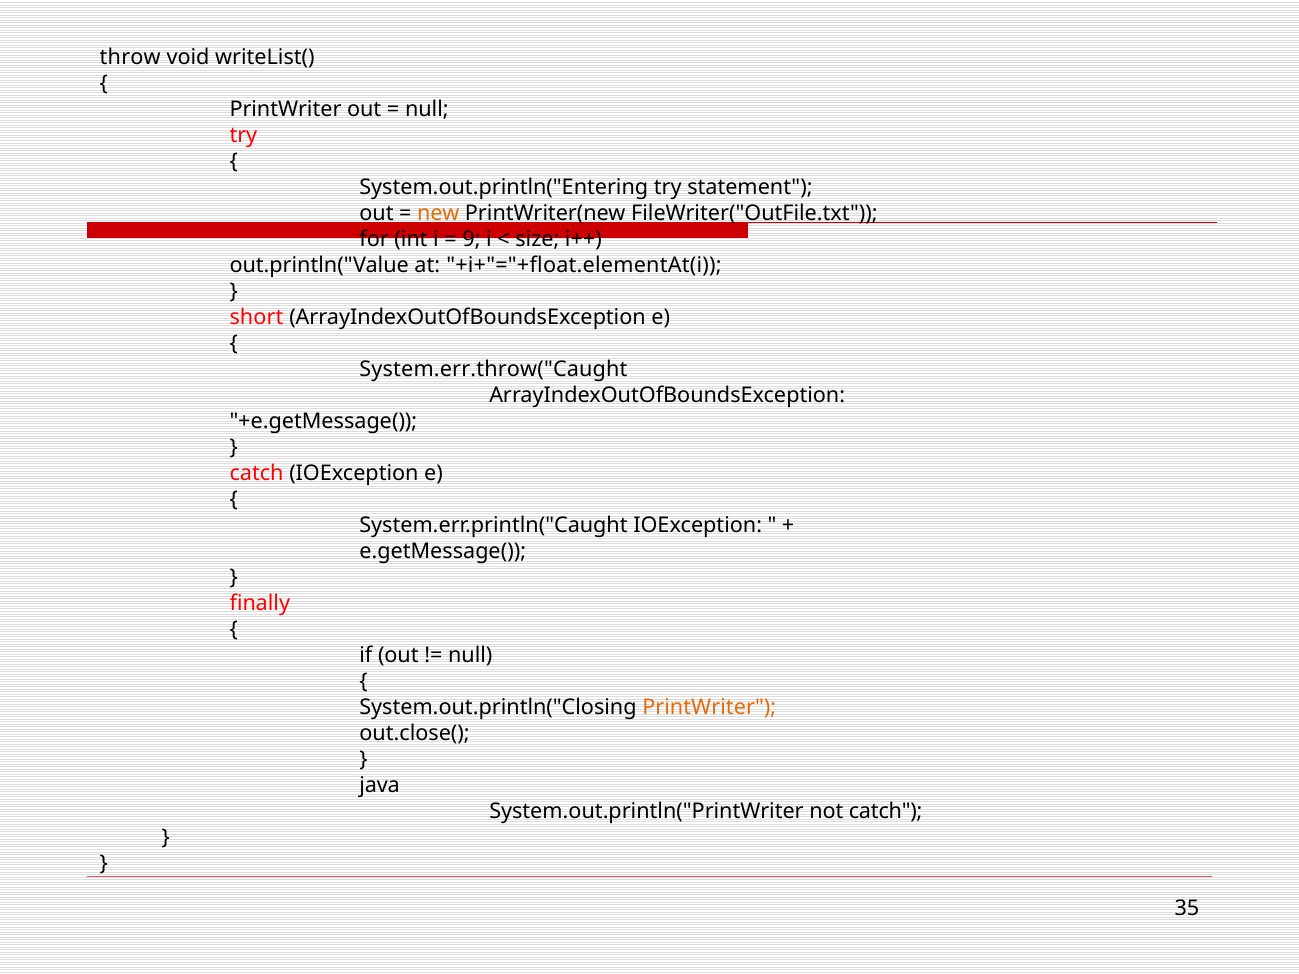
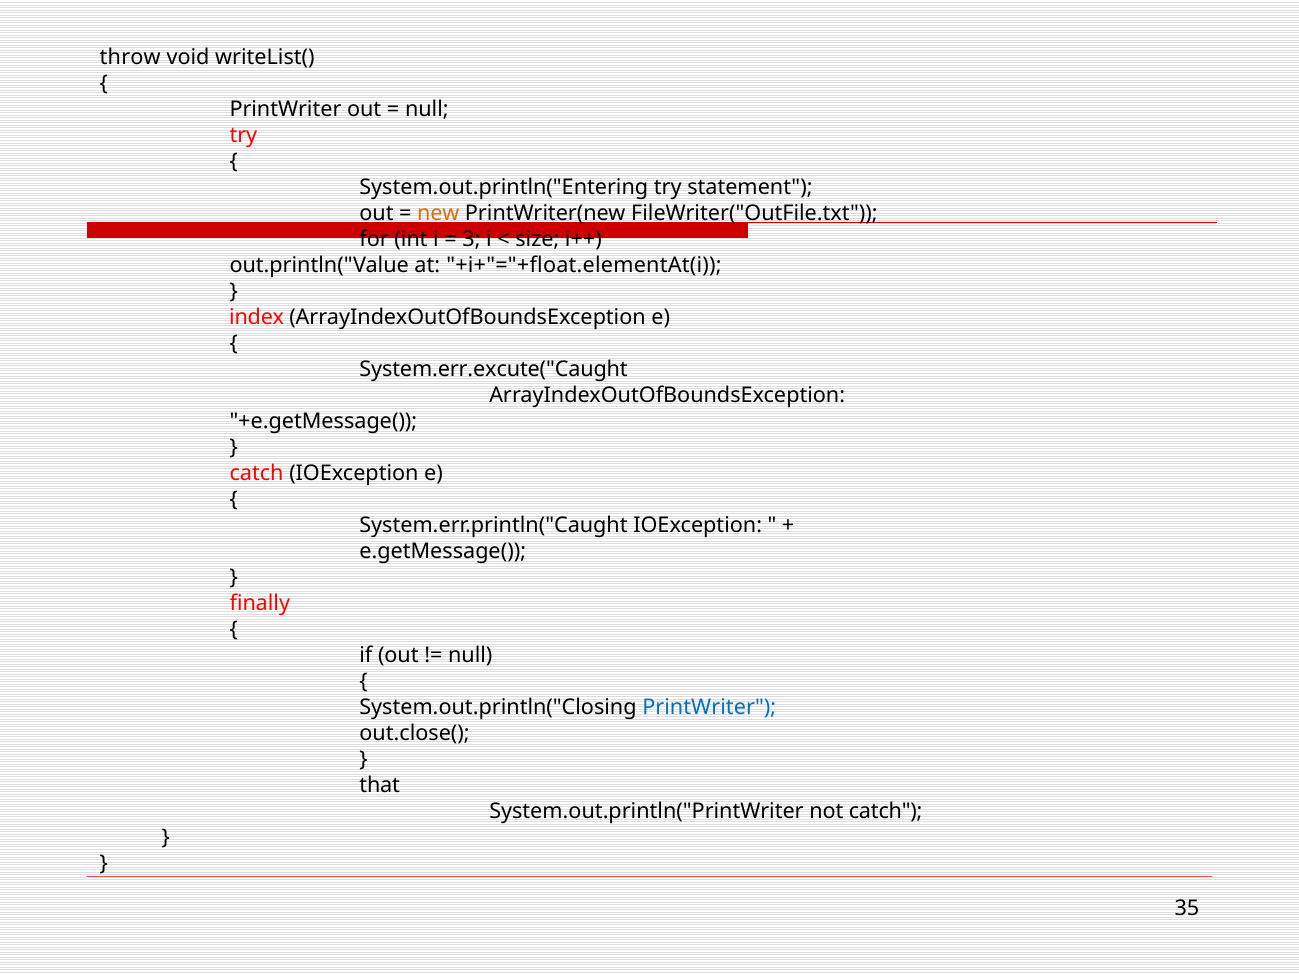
9: 9 -> 3
short: short -> index
System.err.throw("Caught: System.err.throw("Caught -> System.err.excute("Caught
PrintWriter at (709, 707) colour: orange -> blue
java: java -> that
